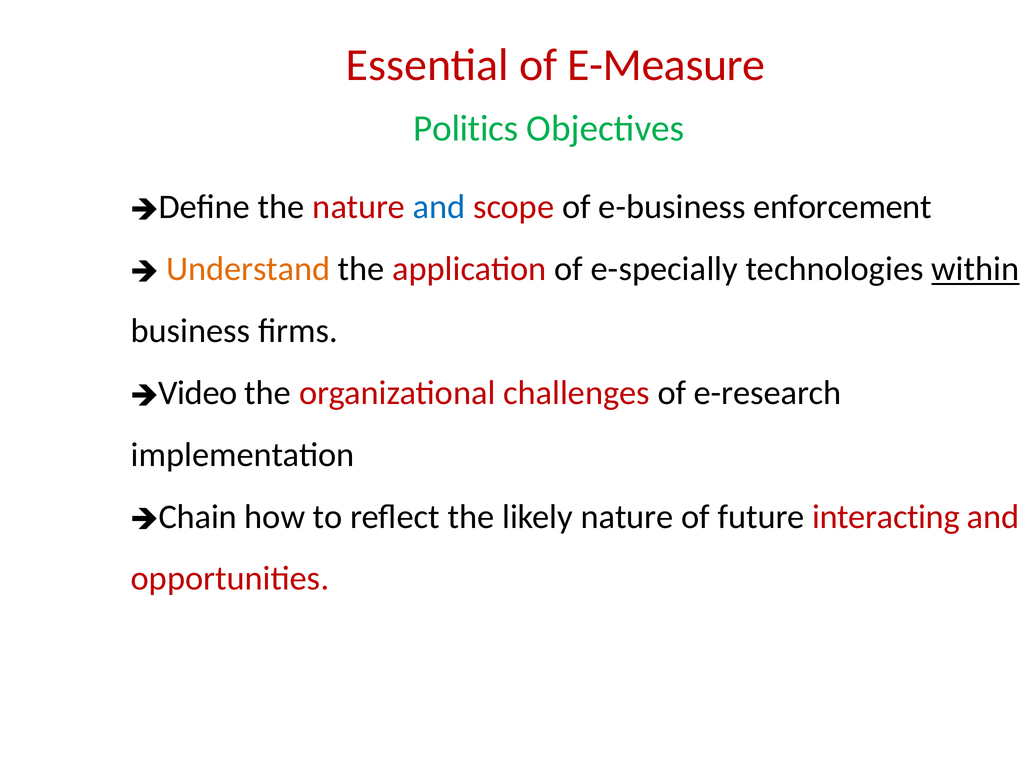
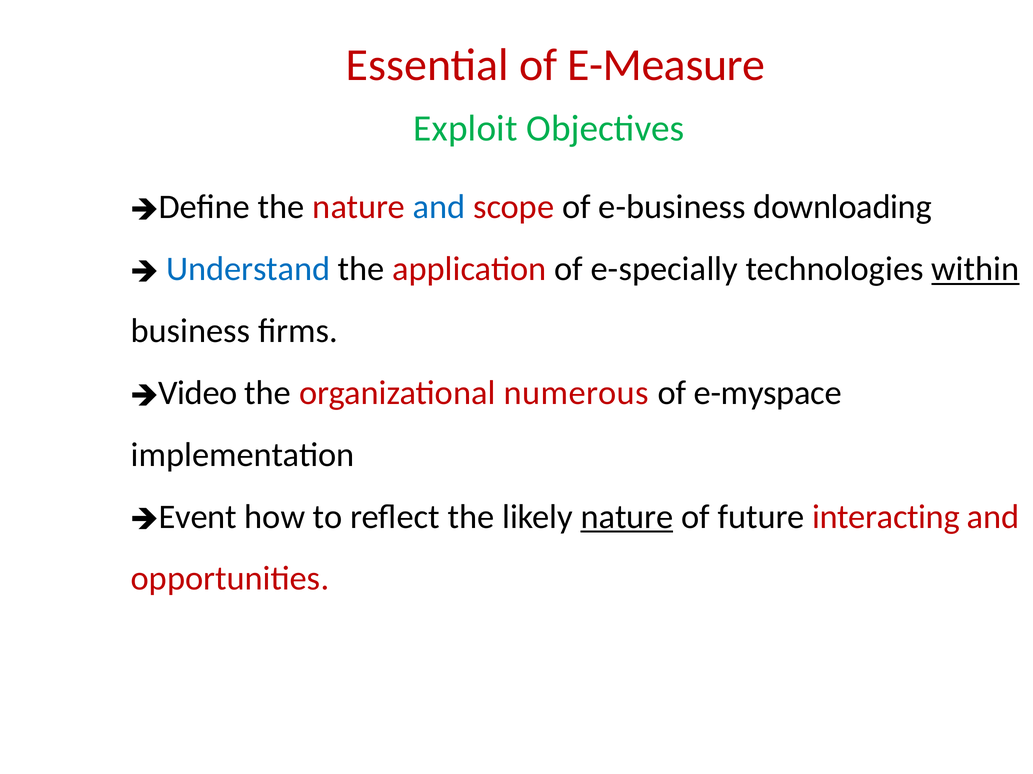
Politics: Politics -> Exploit
enforcement: enforcement -> downloading
Understand colour: orange -> blue
challenges: challenges -> numerous
e-research: e-research -> e-myspace
Chain: Chain -> Event
nature at (627, 517) underline: none -> present
